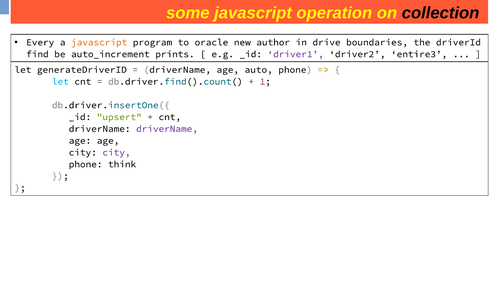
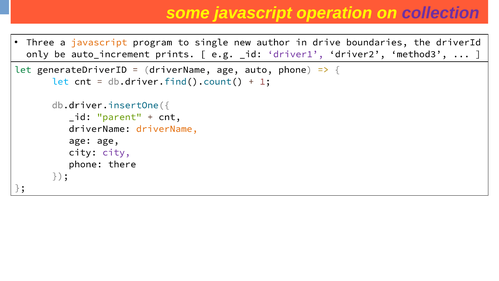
collection at (441, 13) colour: black -> purple
Every: Every -> Three
oracle: oracle -> single
find: find -> only
entire3: entire3 -> method3
let at (23, 70) colour: black -> green
upsert: upsert -> parent
driverName at (167, 129) colour: purple -> orange
think: think -> there
